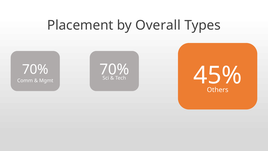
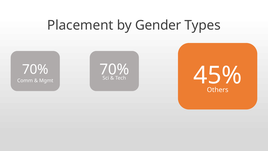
Overall: Overall -> Gender
